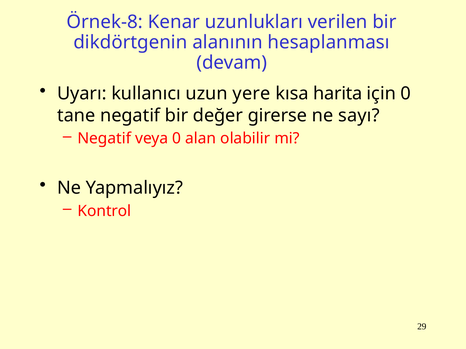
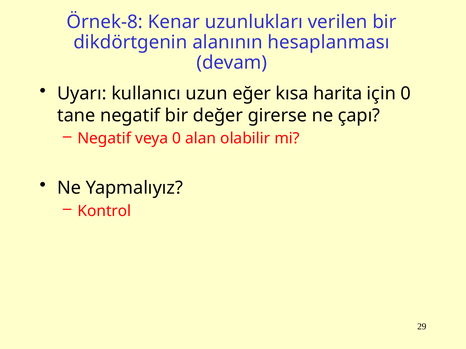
yere: yere -> eğer
sayı: sayı -> çapı
